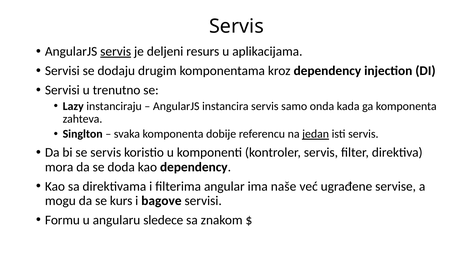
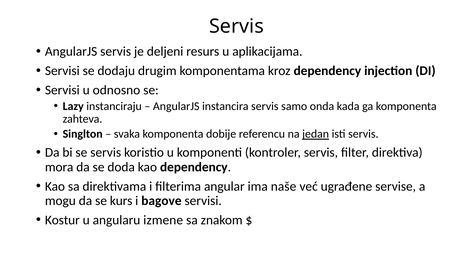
servis at (116, 51) underline: present -> none
trenutno: trenutno -> odnosno
Formu: Formu -> Kostur
sledece: sledece -> izmene
